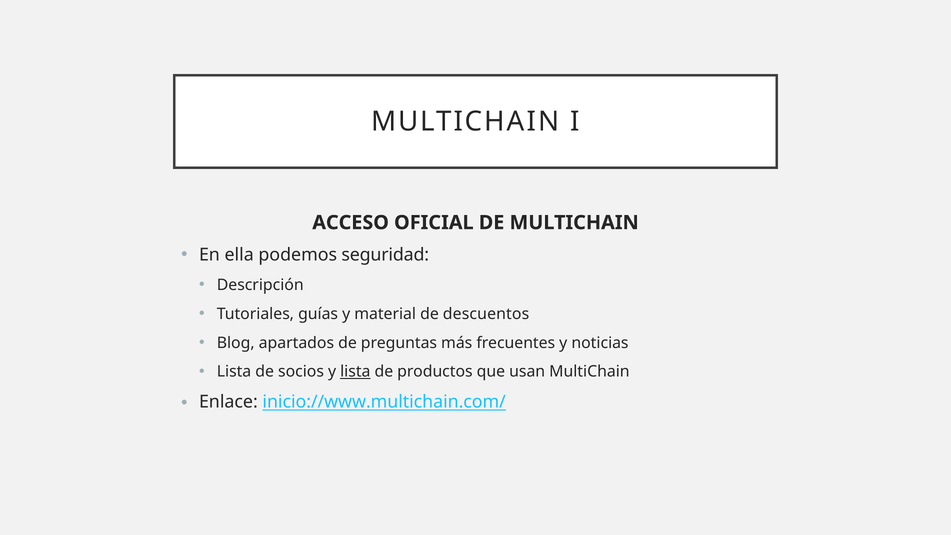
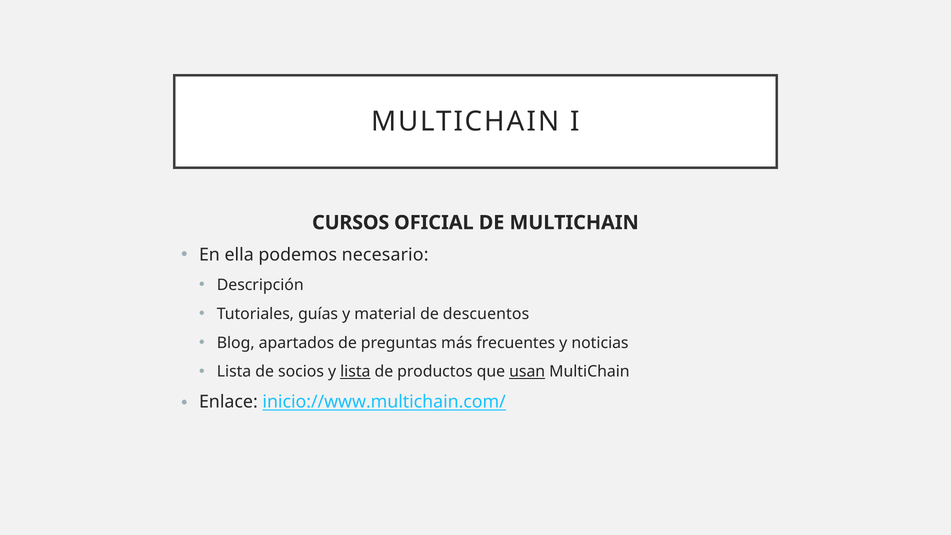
ACCESO: ACCESO -> CURSOS
seguridad: seguridad -> necesario
usan underline: none -> present
